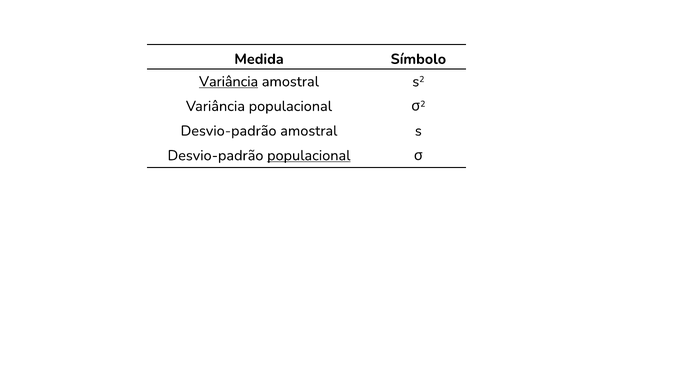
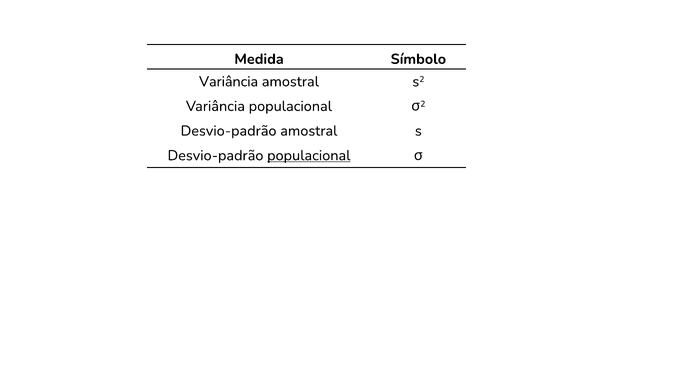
Variância at (229, 82) underline: present -> none
